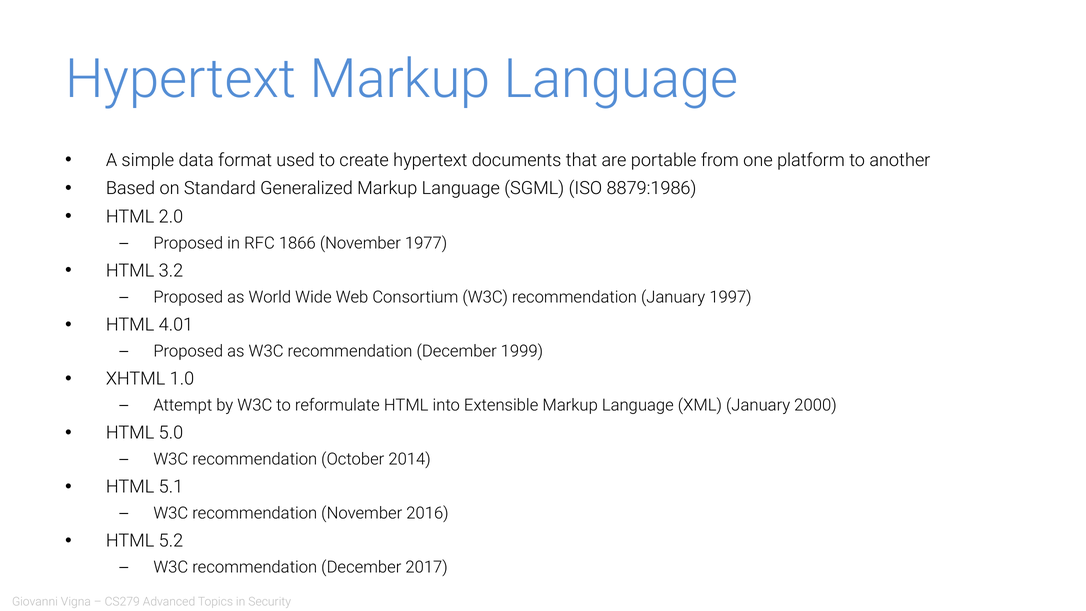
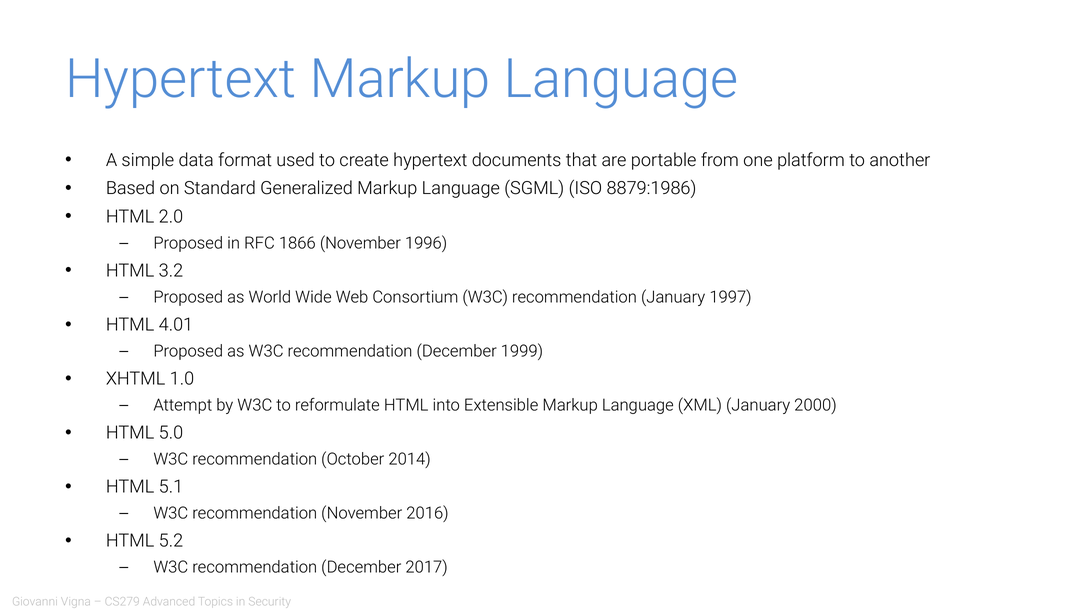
1977: 1977 -> 1996
